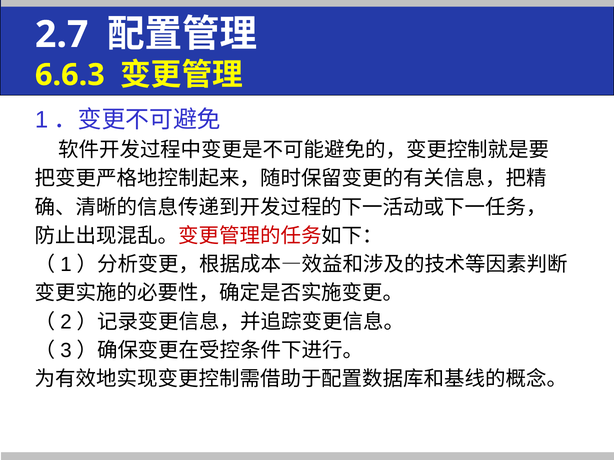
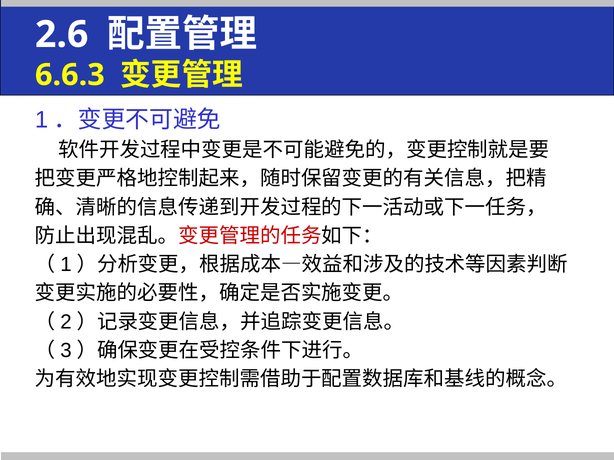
2.7: 2.7 -> 2.6
